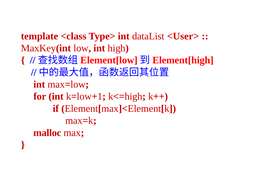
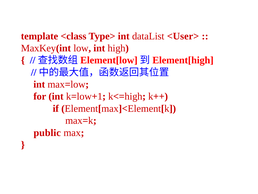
malloc: malloc -> public
